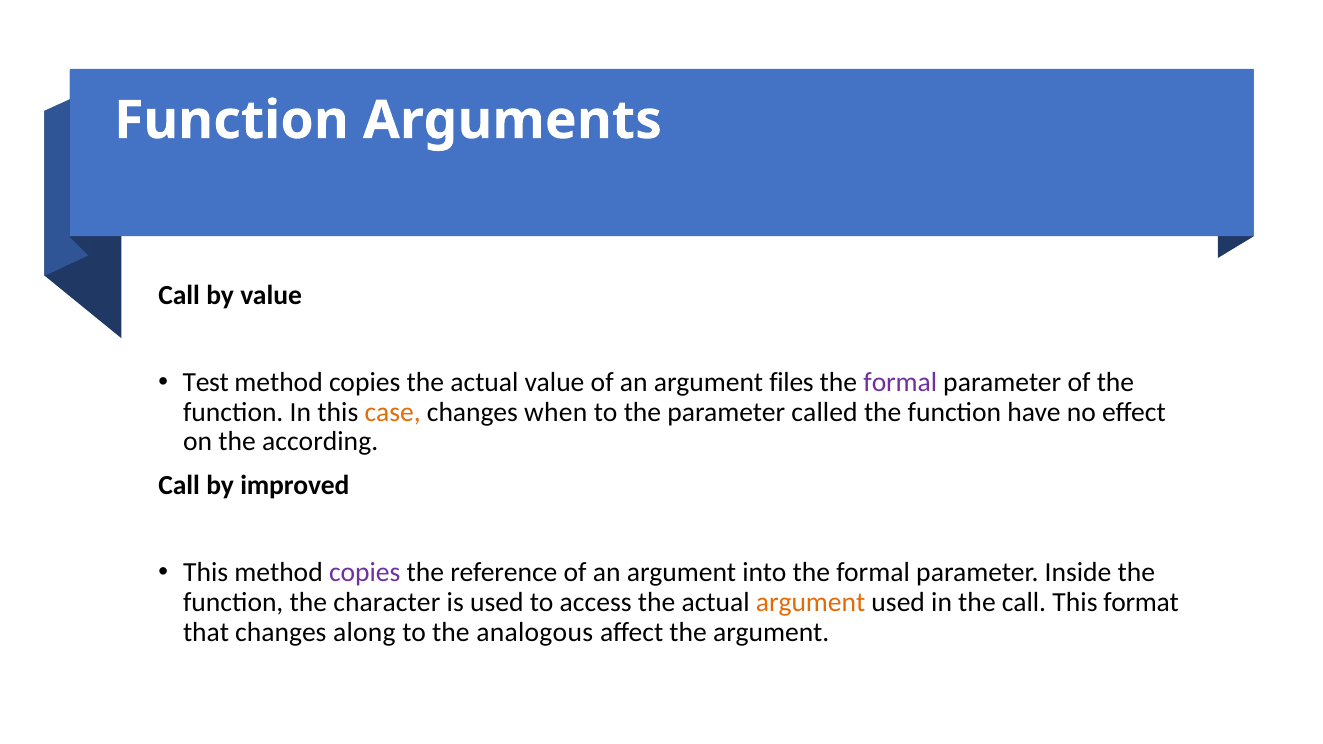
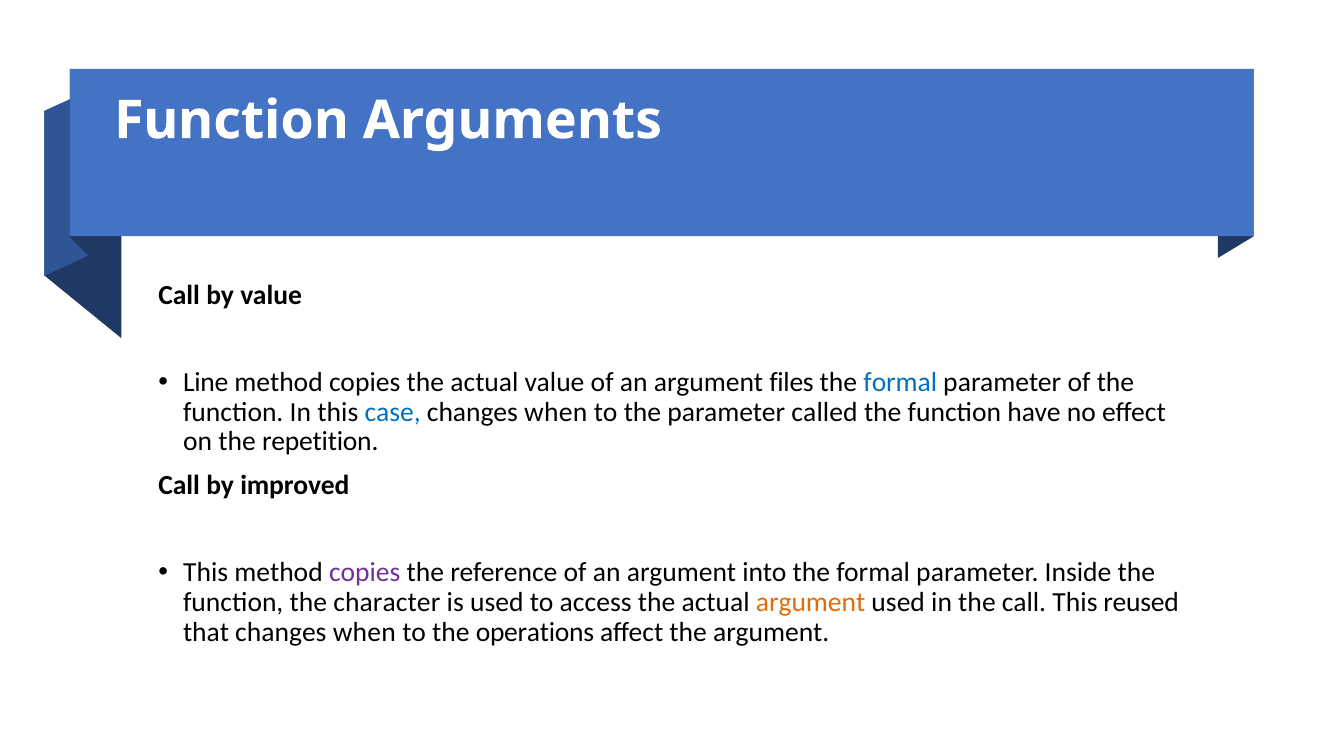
Test: Test -> Line
formal at (900, 382) colour: purple -> blue
case colour: orange -> blue
according: according -> repetition
format: format -> reused
that changes along: along -> when
analogous: analogous -> operations
